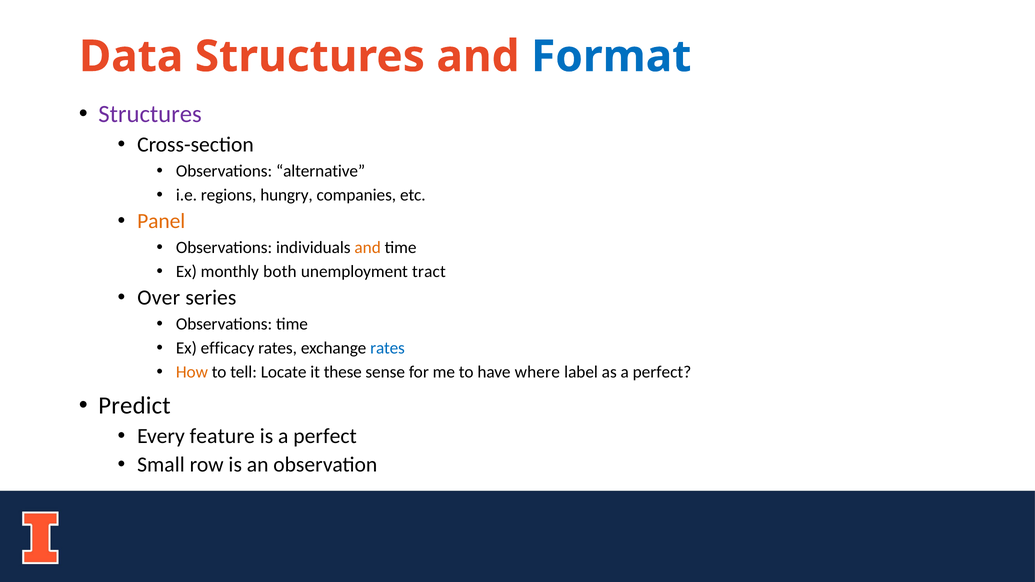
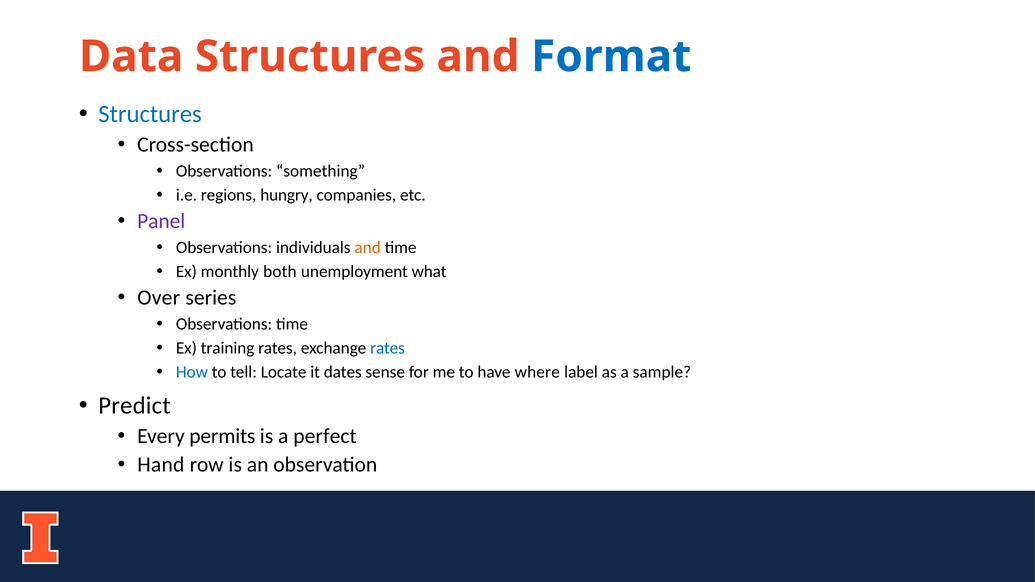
Structures at (150, 114) colour: purple -> blue
alternative: alternative -> something
Panel colour: orange -> purple
tract: tract -> what
efficacy: efficacy -> training
How colour: orange -> blue
these: these -> dates
as a perfect: perfect -> sample
feature: feature -> permits
Small: Small -> Hand
